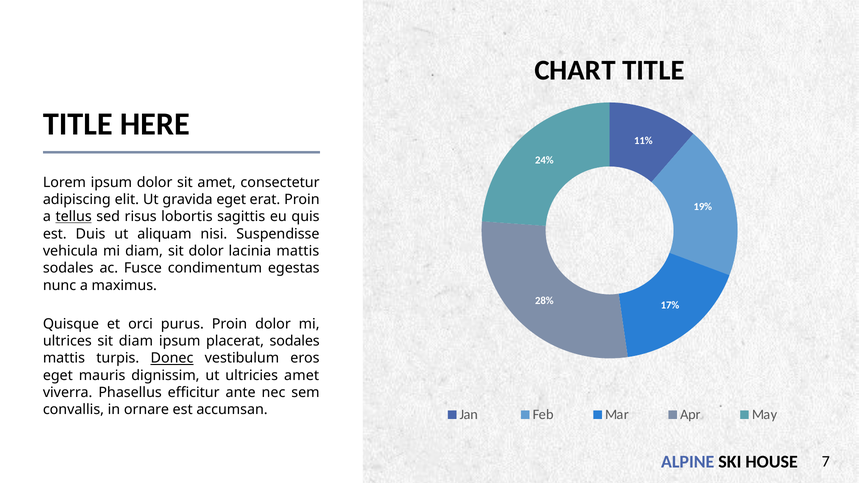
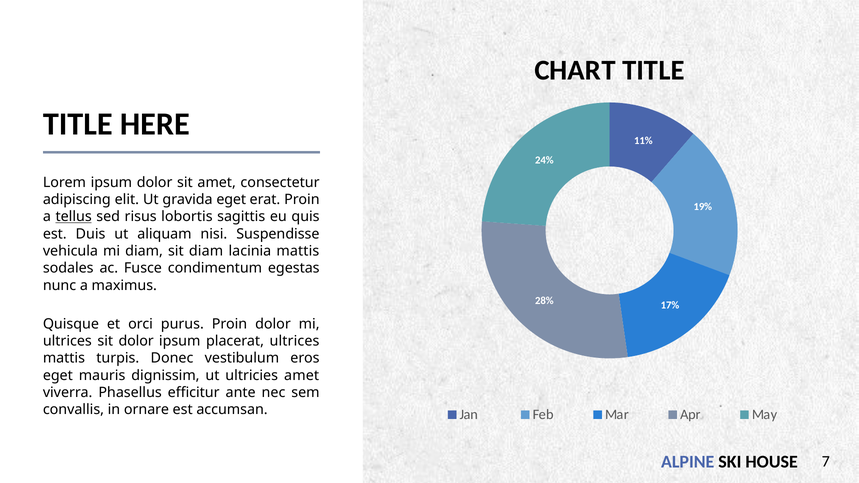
sit dolor: dolor -> diam
sit diam: diam -> dolor
placerat sodales: sodales -> ultrices
Donec underline: present -> none
